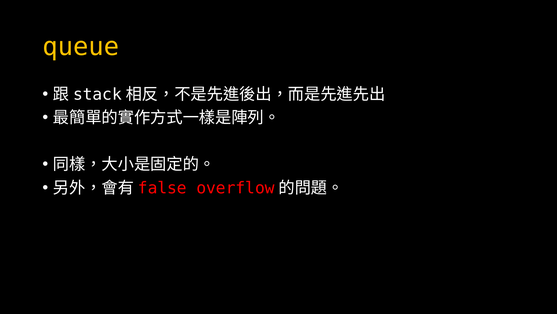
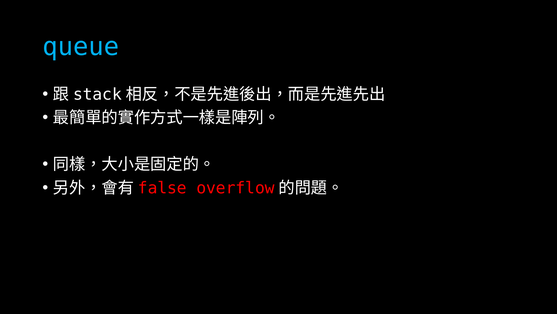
queue colour: yellow -> light blue
